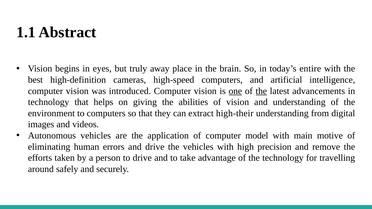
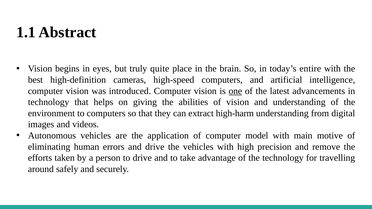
away: away -> quite
the at (261, 91) underline: present -> none
high-their: high-their -> high-harm
